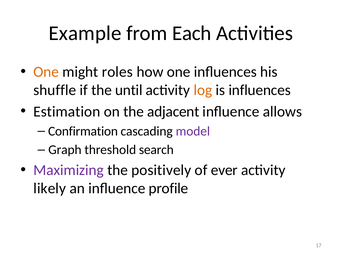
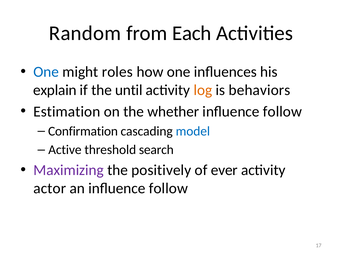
Example: Example -> Random
One at (46, 72) colour: orange -> blue
shuffle: shuffle -> explain
is influences: influences -> behaviors
adjacent: adjacent -> whether
allows at (282, 111): allows -> follow
model colour: purple -> blue
Graph: Graph -> Active
likely: likely -> actor
an influence profile: profile -> follow
